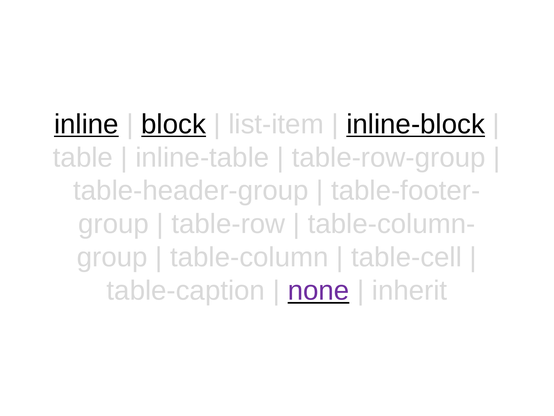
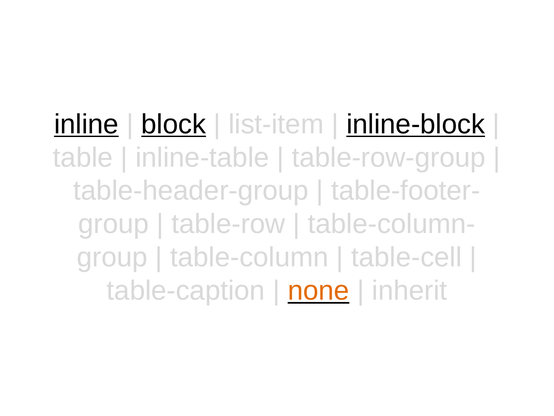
none colour: purple -> orange
